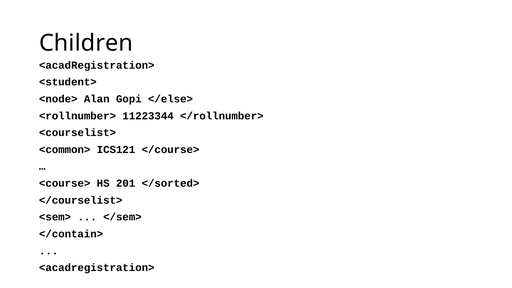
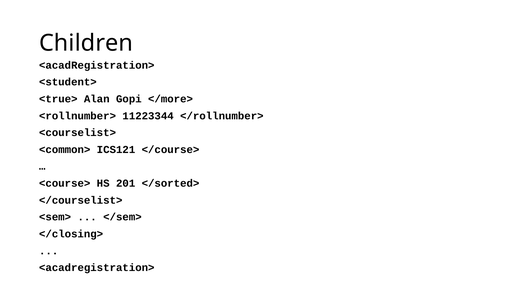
<node>: <node> -> <true>
</else>: </else> -> </more>
</contain>: </contain> -> </closing>
